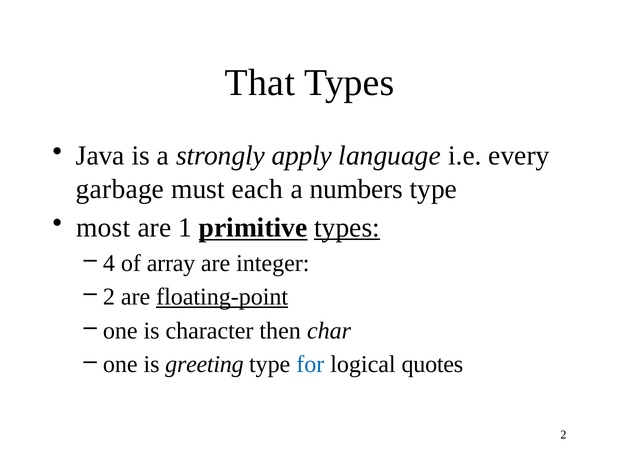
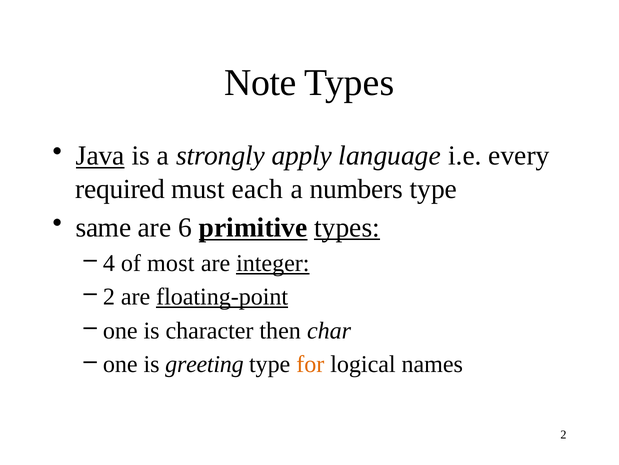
That: That -> Note
Java underline: none -> present
garbage: garbage -> required
most: most -> same
1: 1 -> 6
array: array -> most
integer underline: none -> present
for colour: blue -> orange
quotes: quotes -> names
